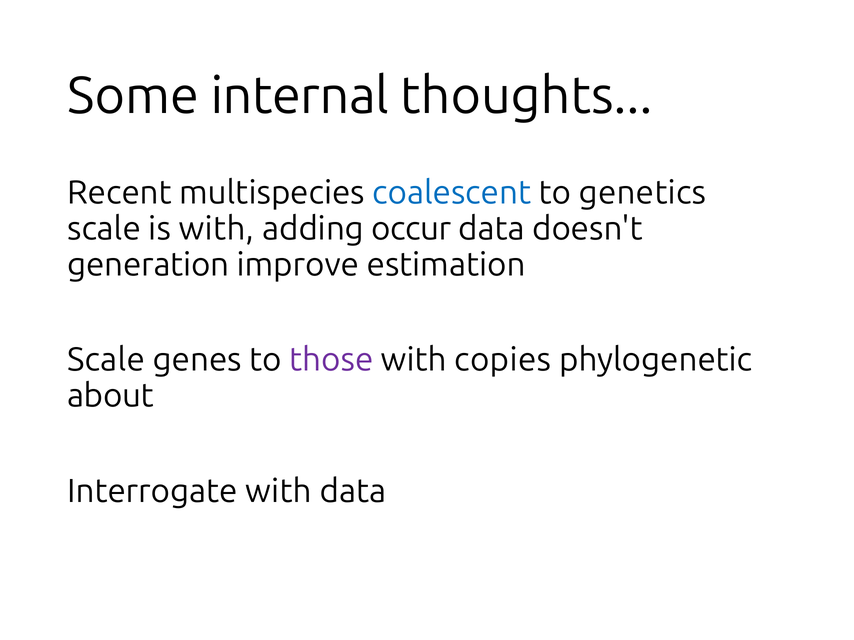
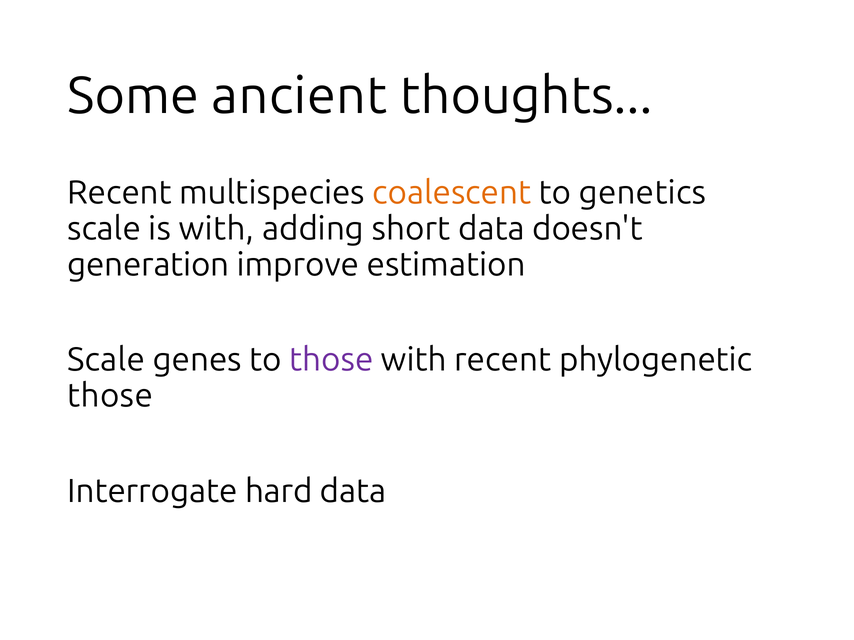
internal: internal -> ancient
coalescent colour: blue -> orange
occur: occur -> short
with copies: copies -> recent
about at (110, 396): about -> those
Interrogate with: with -> hard
